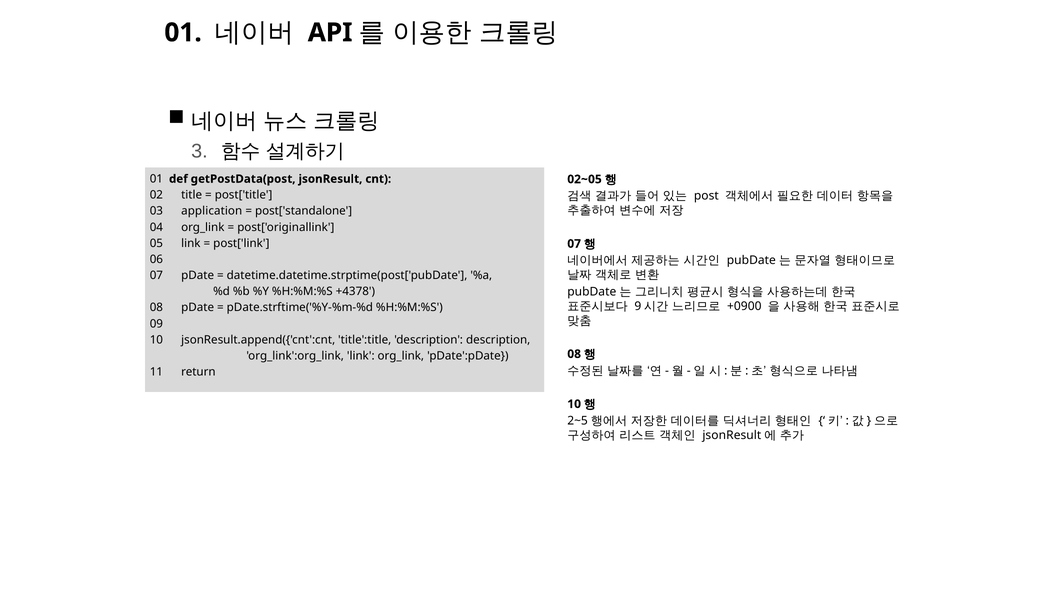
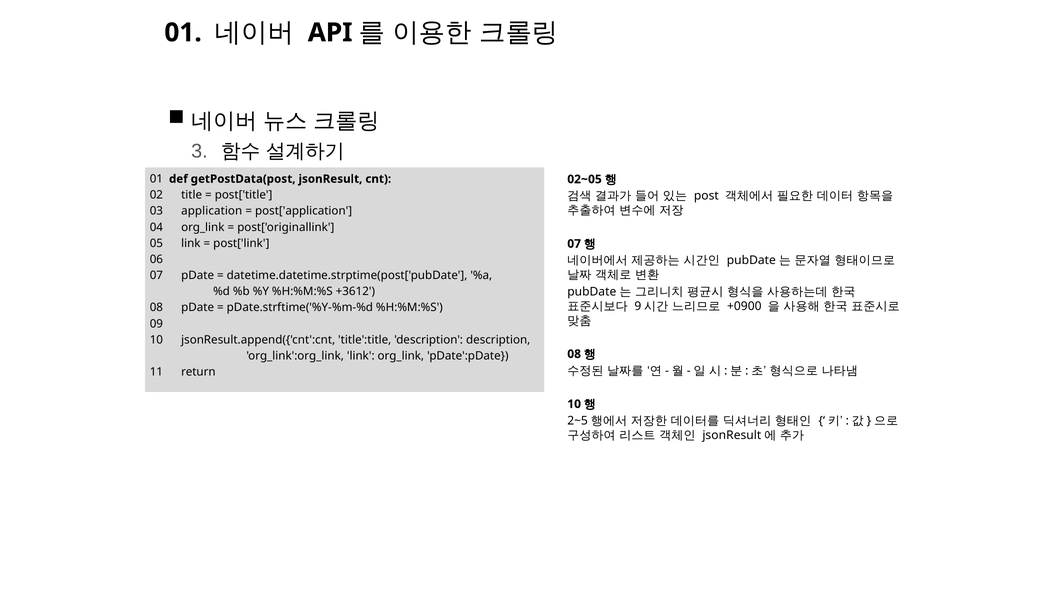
post['standalone: post['standalone -> post['application
+4378: +4378 -> +3612
